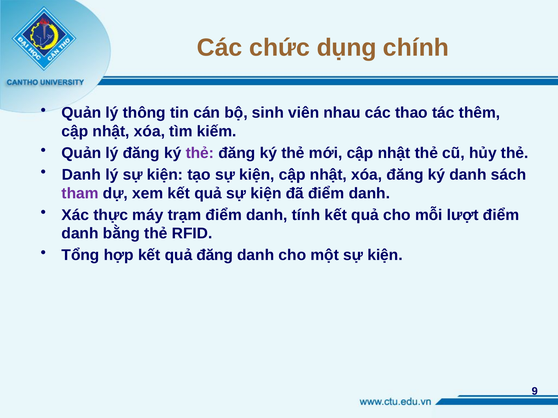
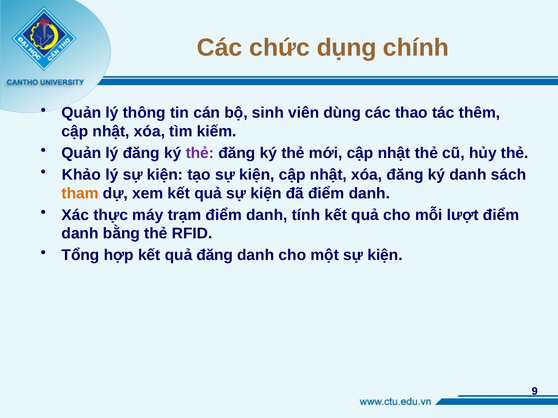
nhau: nhau -> dùng
Danh at (81, 175): Danh -> Khảo
tham colour: purple -> orange
